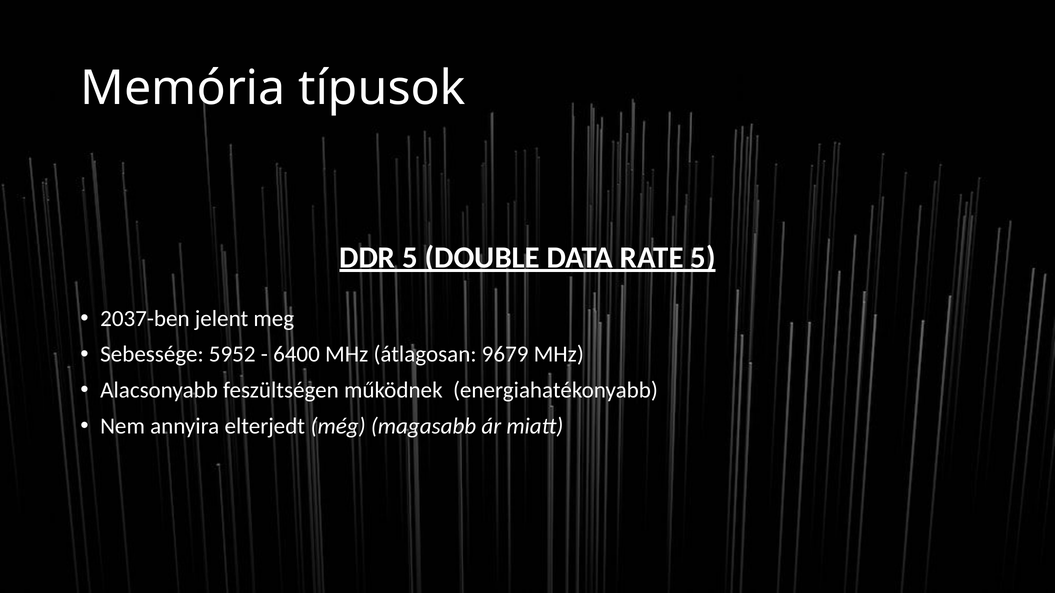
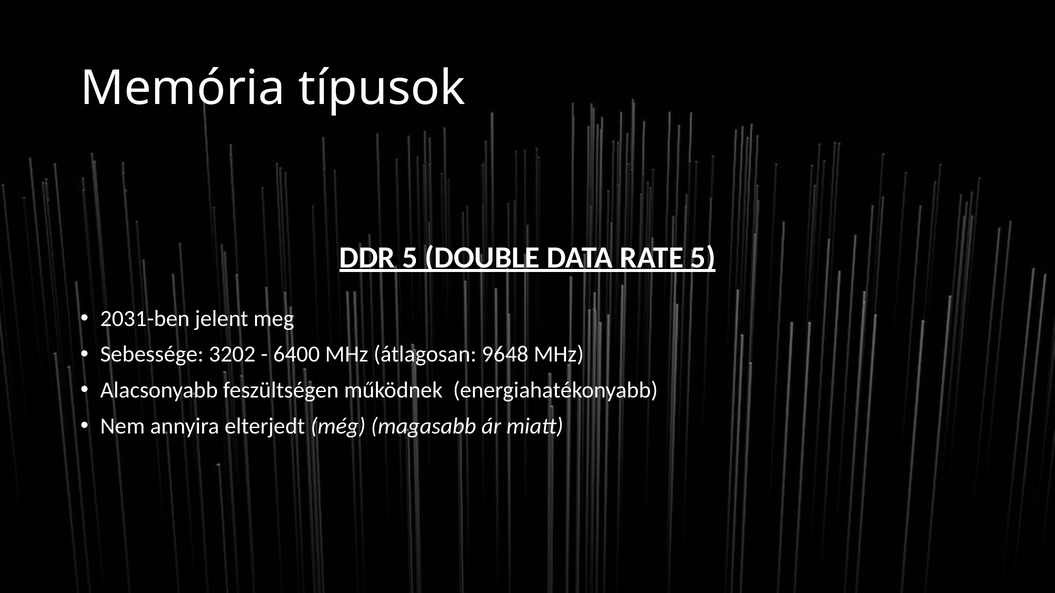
2037-ben: 2037-ben -> 2031-ben
5952: 5952 -> 3202
9679: 9679 -> 9648
